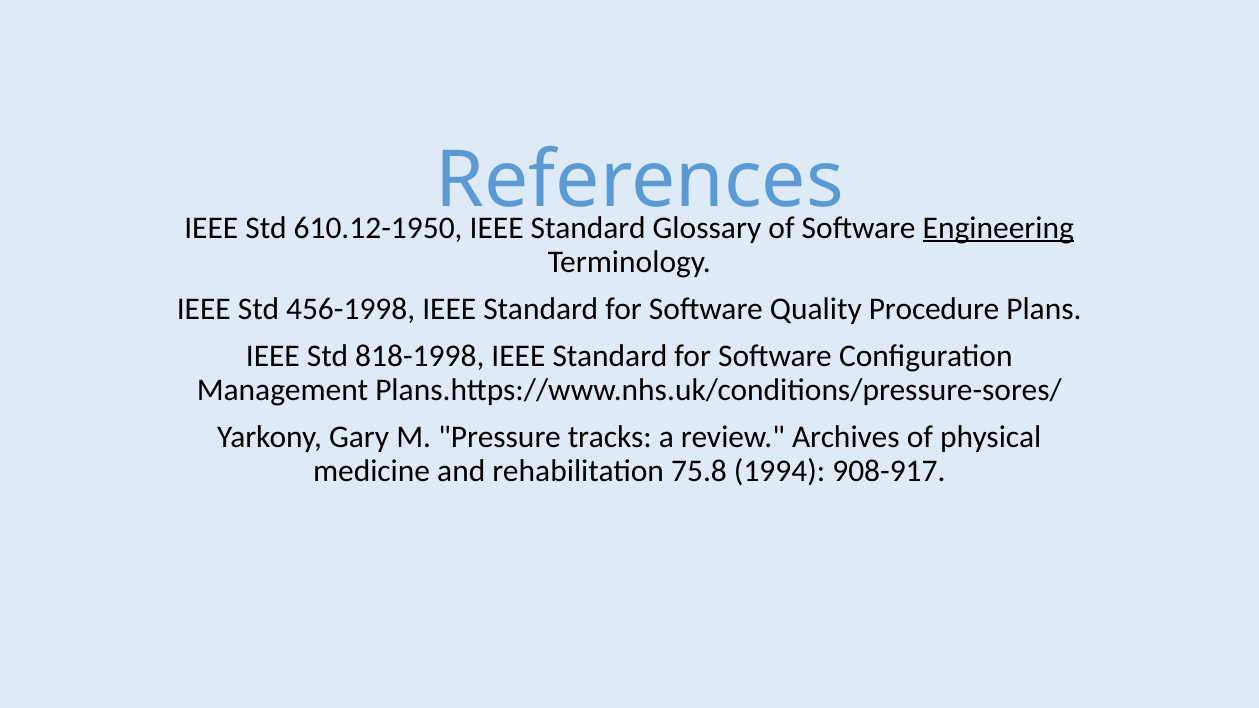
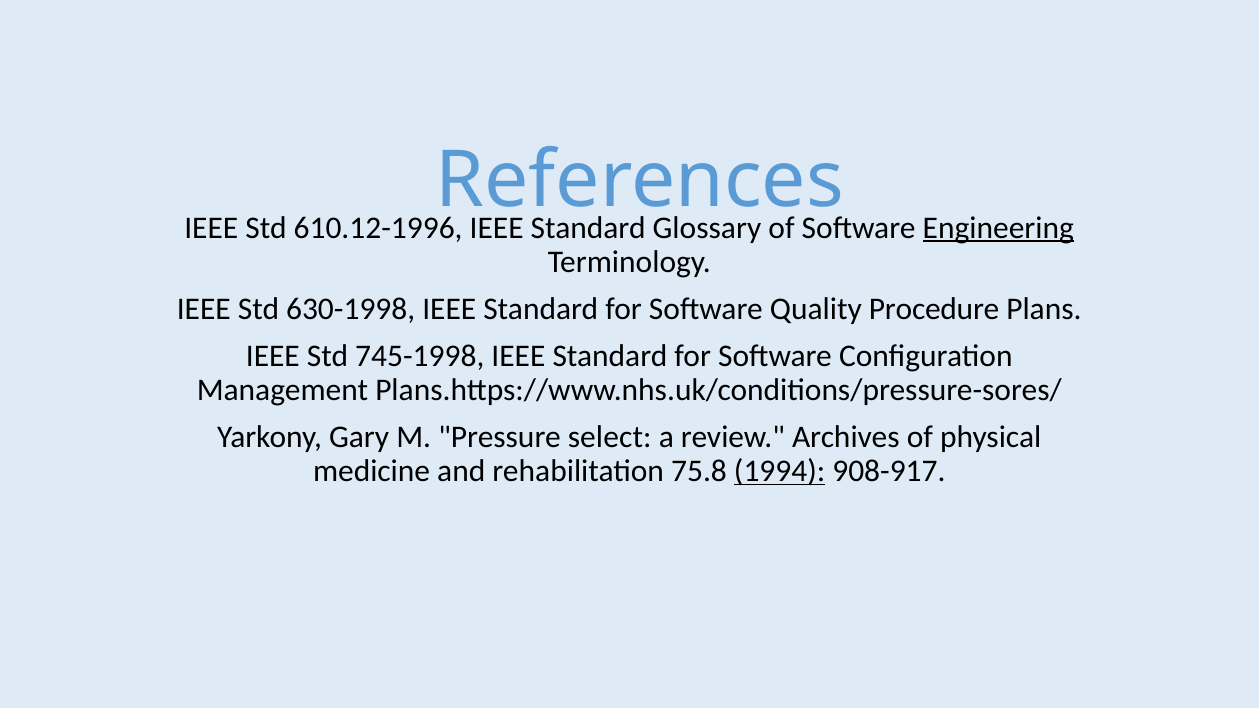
610.12-1950: 610.12-1950 -> 610.12-1996
456-1998: 456-1998 -> 630-1998
818-1998: 818-1998 -> 745-1998
tracks: tracks -> select
1994 underline: none -> present
